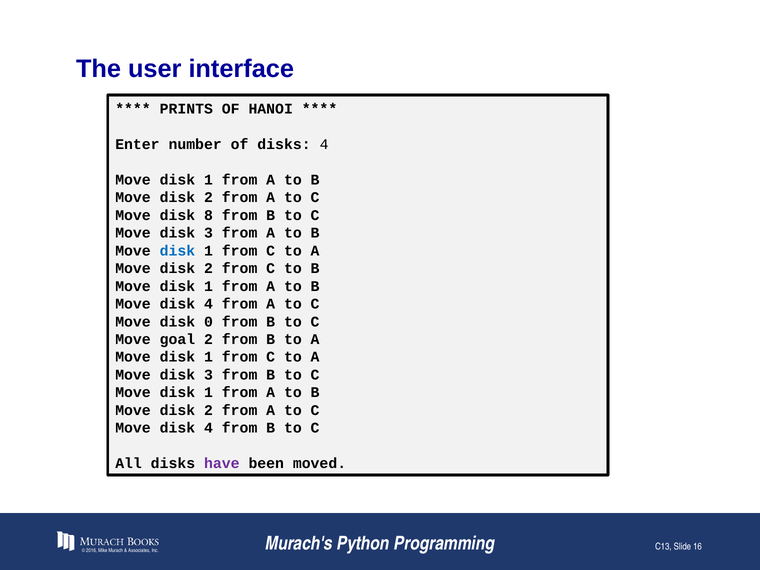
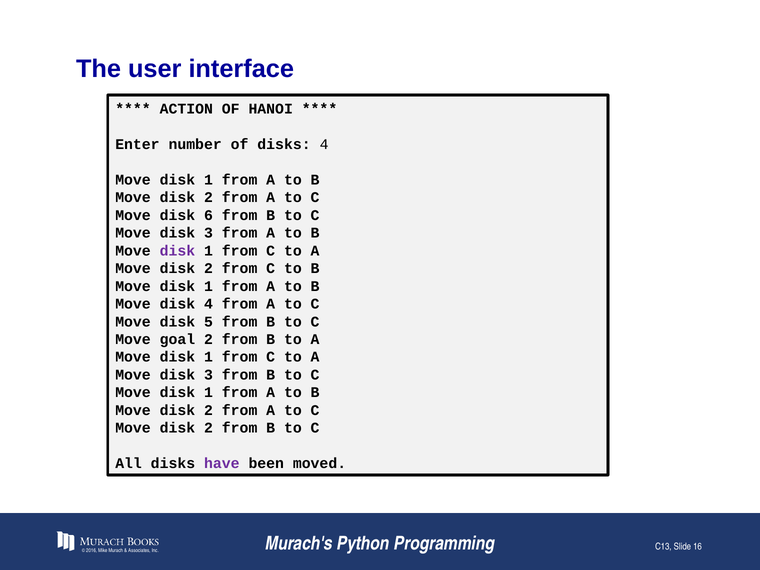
PRINTS: PRINTS -> ACTION
8: 8 -> 6
disk at (177, 251) colour: blue -> purple
0: 0 -> 5
4 at (209, 428): 4 -> 2
